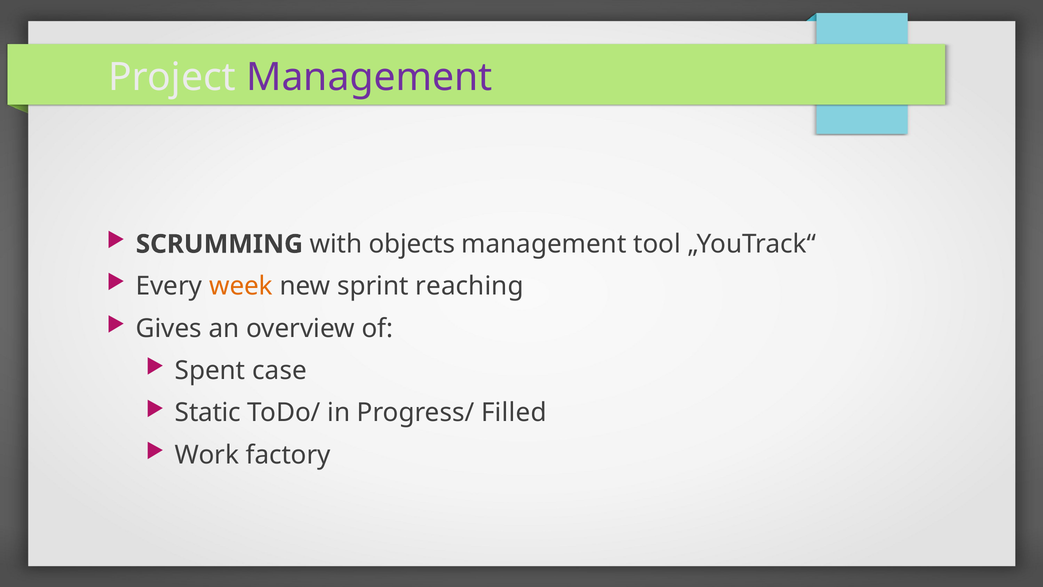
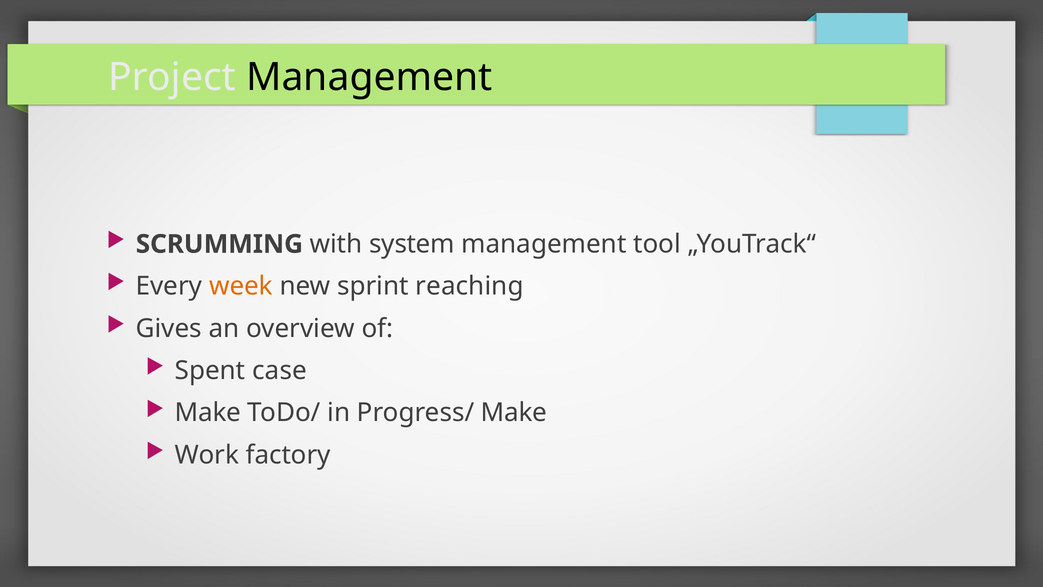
Management at (369, 77) colour: purple -> black
objects: objects -> system
Static at (208, 413): Static -> Make
Progress/ Filled: Filled -> Make
